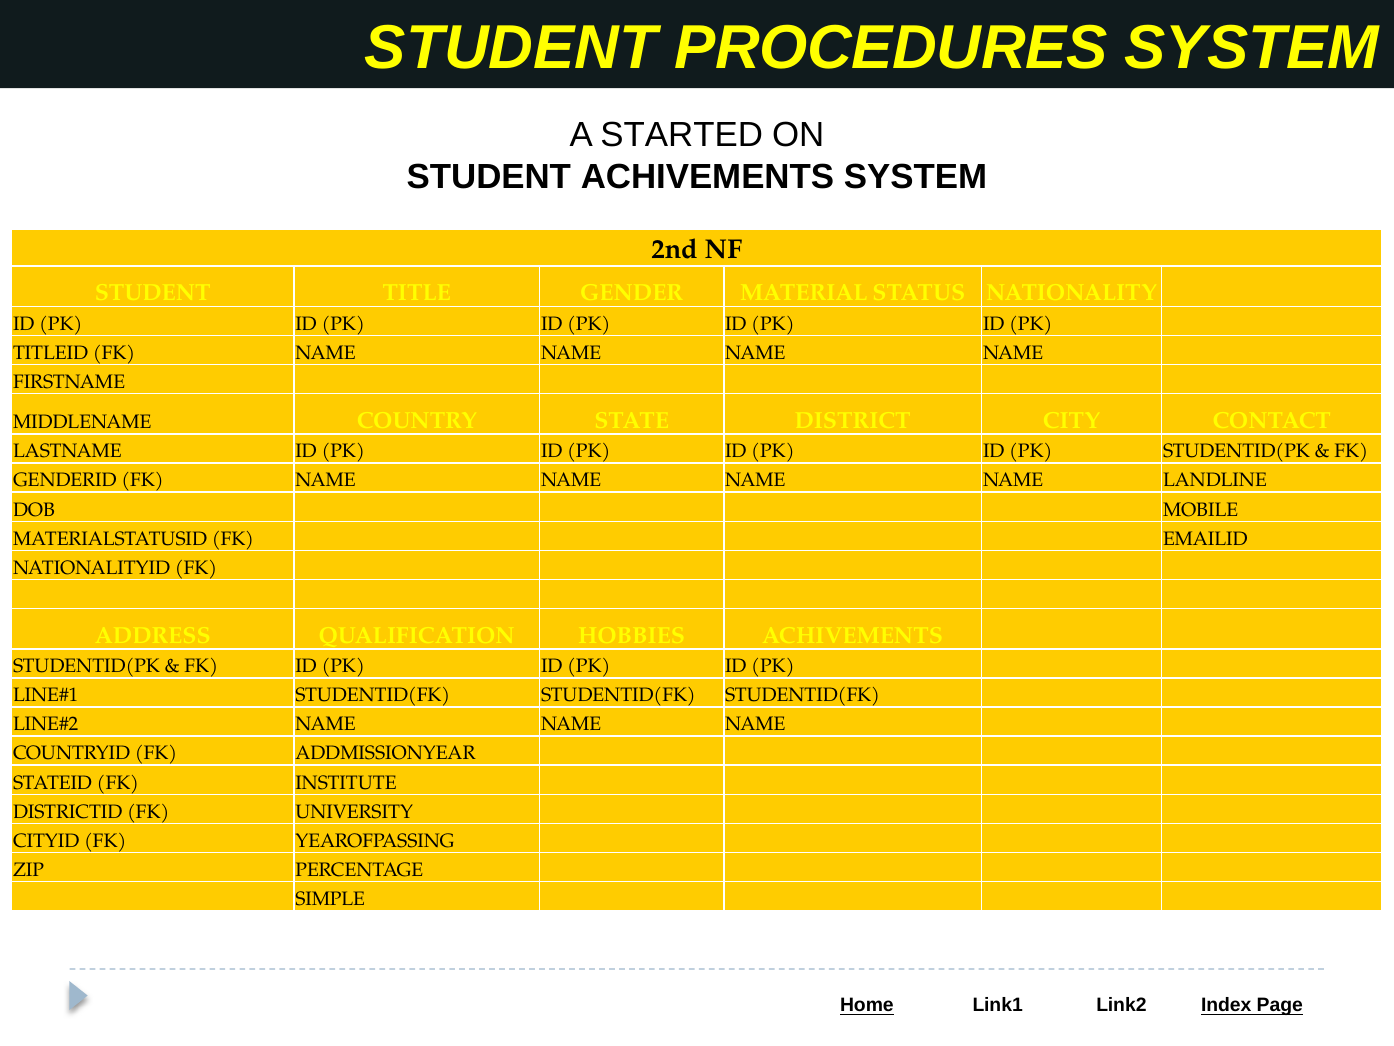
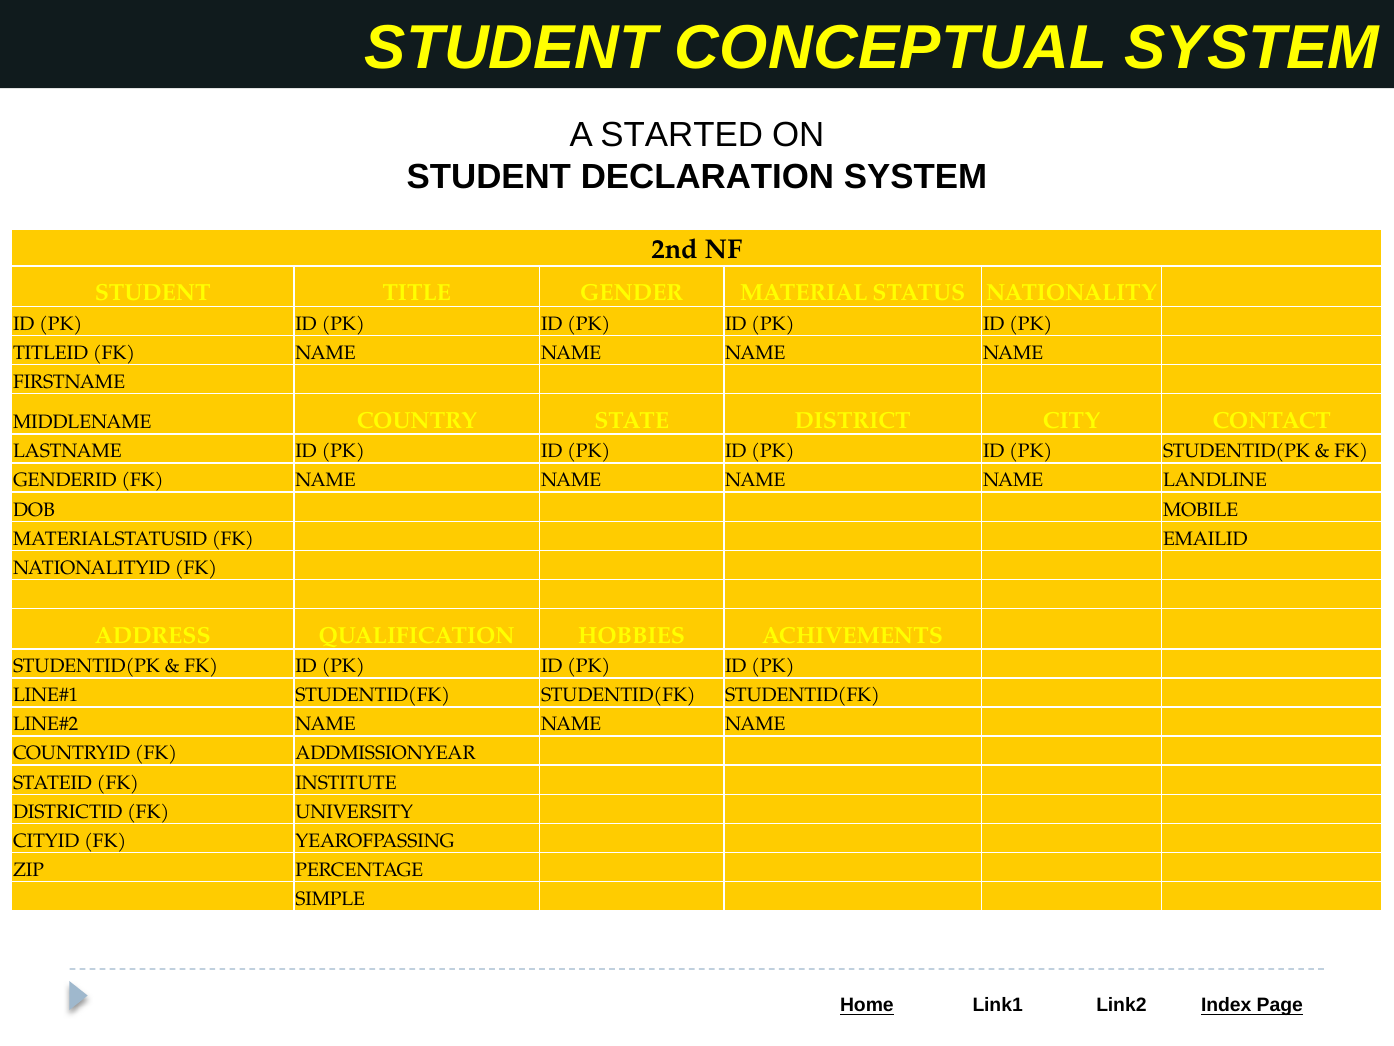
PROCEDURES: PROCEDURES -> CONCEPTUAL
STUDENT ACHIVEMENTS: ACHIVEMENTS -> DECLARATION
